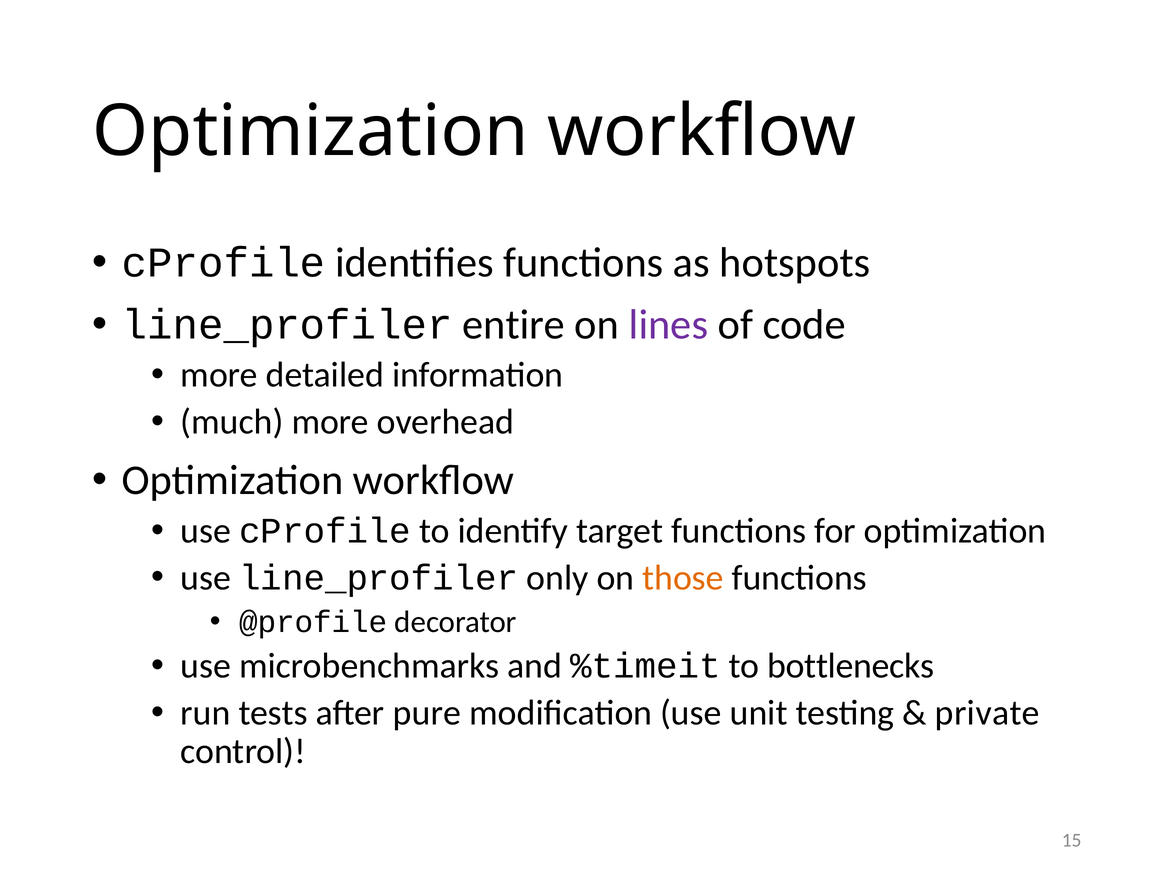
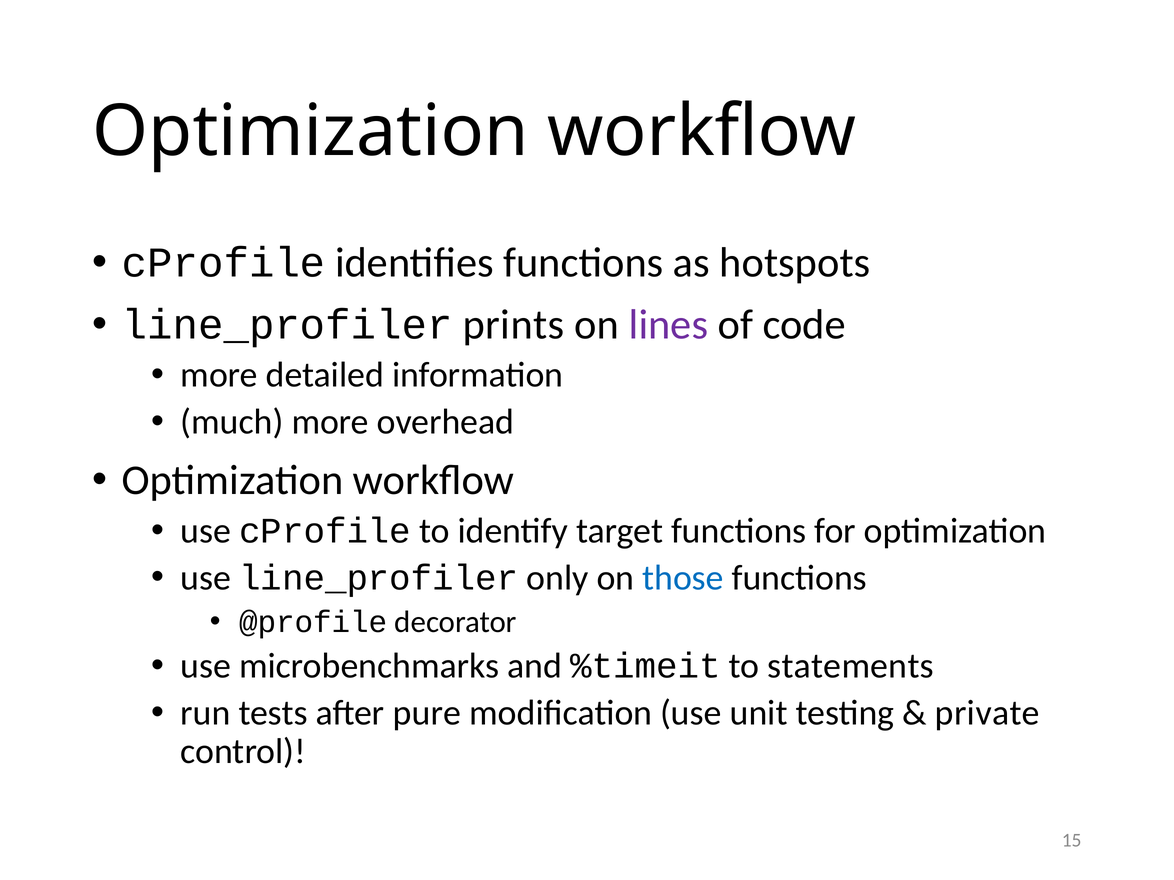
entire: entire -> prints
those colour: orange -> blue
bottlenecks: bottlenecks -> statements
